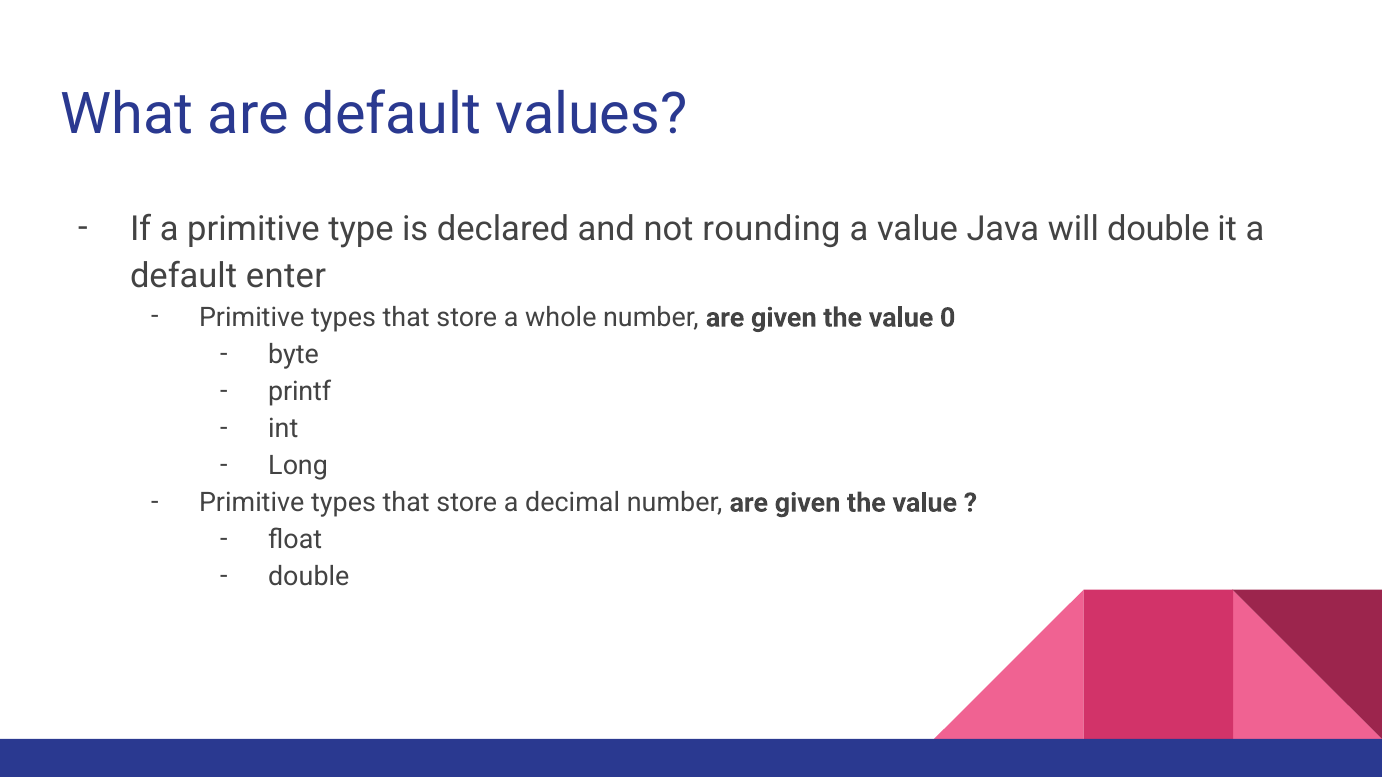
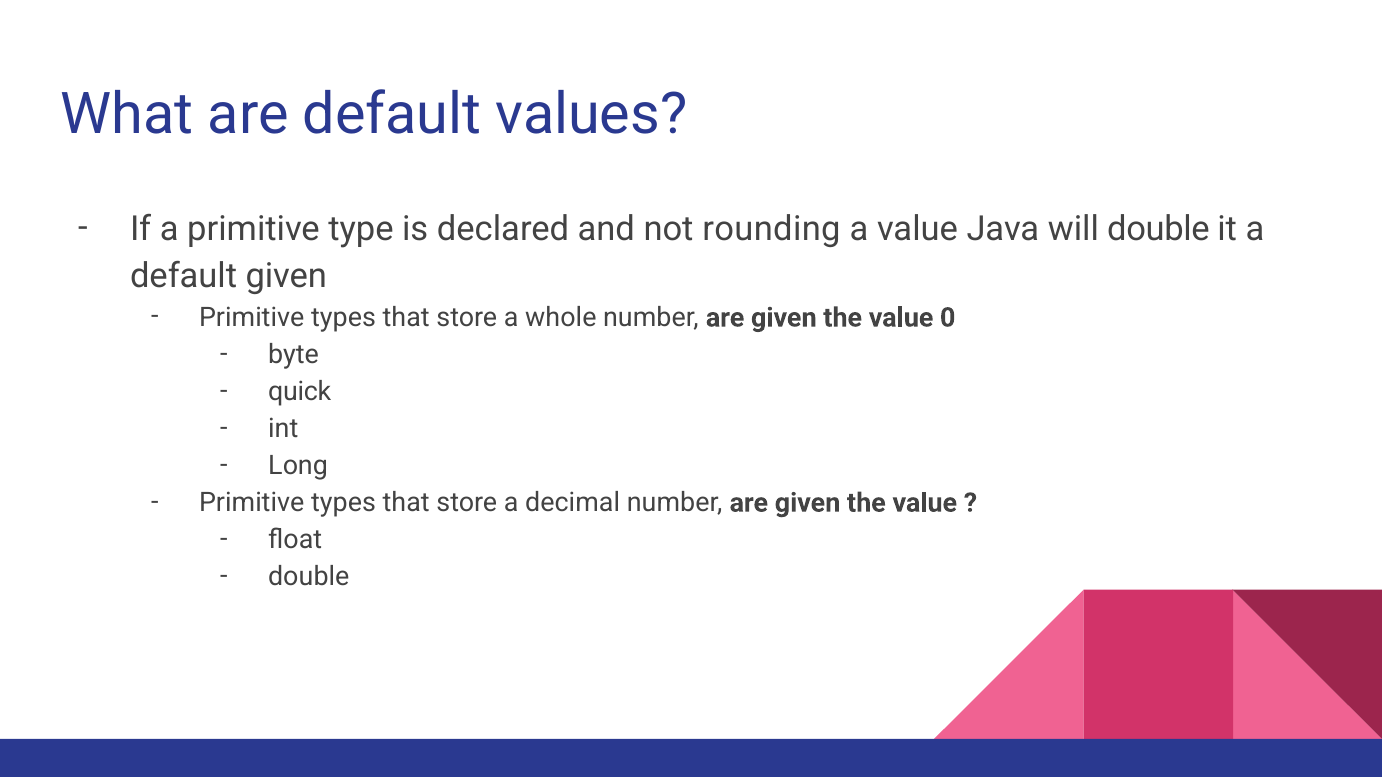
default enter: enter -> given
printf: printf -> quick
